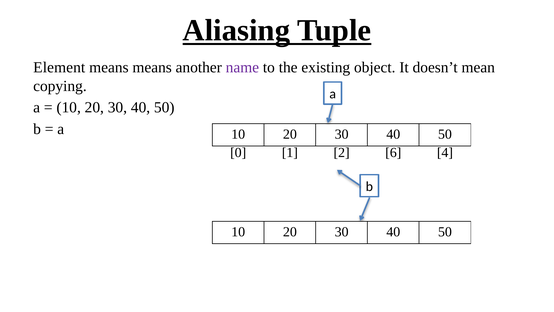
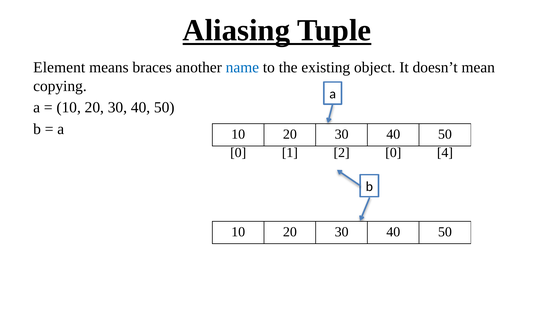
means means: means -> braces
name colour: purple -> blue
2 6: 6 -> 0
